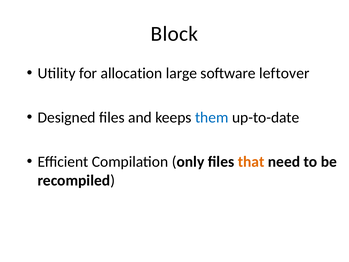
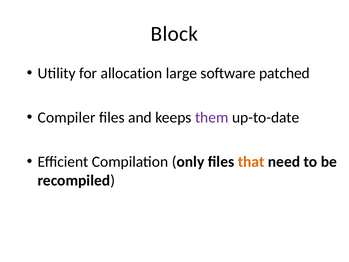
leftover: leftover -> patched
Designed: Designed -> Compiler
them colour: blue -> purple
